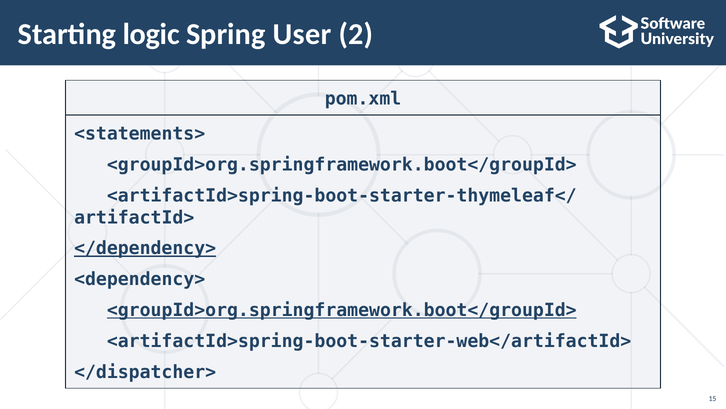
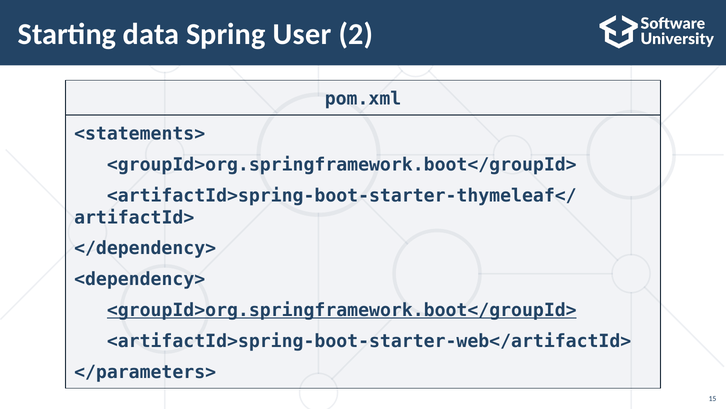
logic: logic -> data
</dependency> underline: present -> none
</dispatcher>: </dispatcher> -> </parameters>
